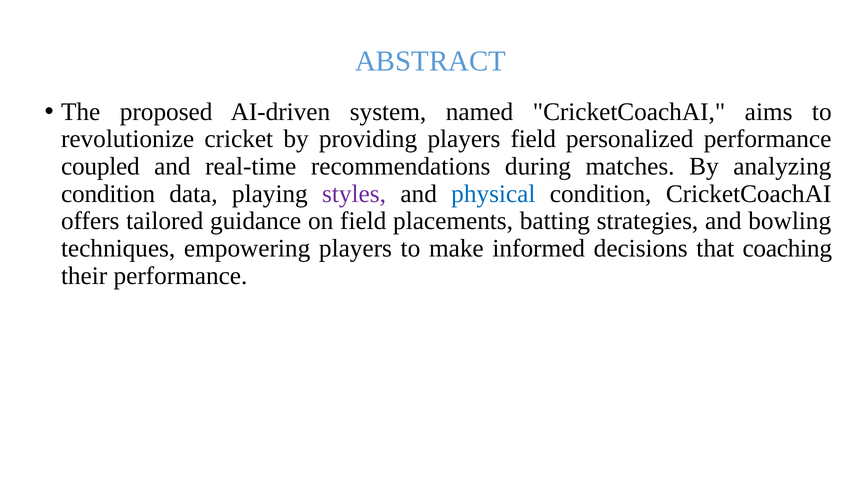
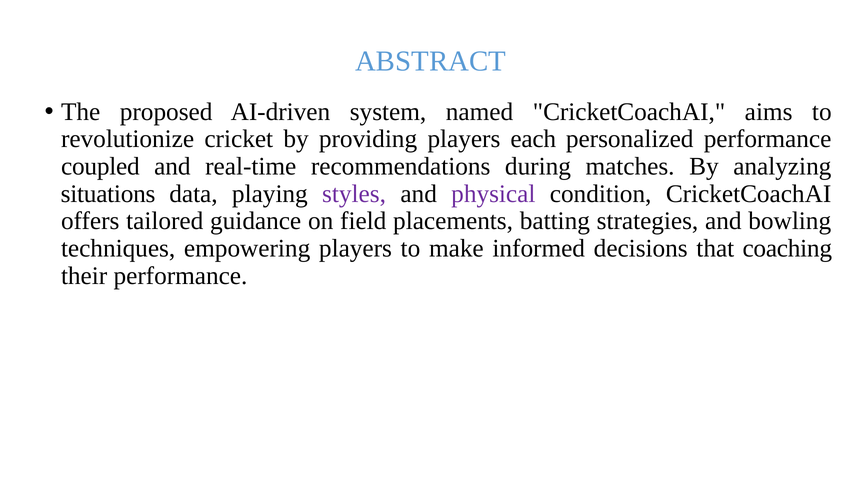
players field: field -> each
condition at (108, 194): condition -> situations
physical colour: blue -> purple
